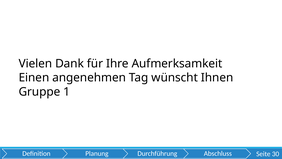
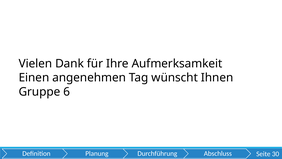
1: 1 -> 6
